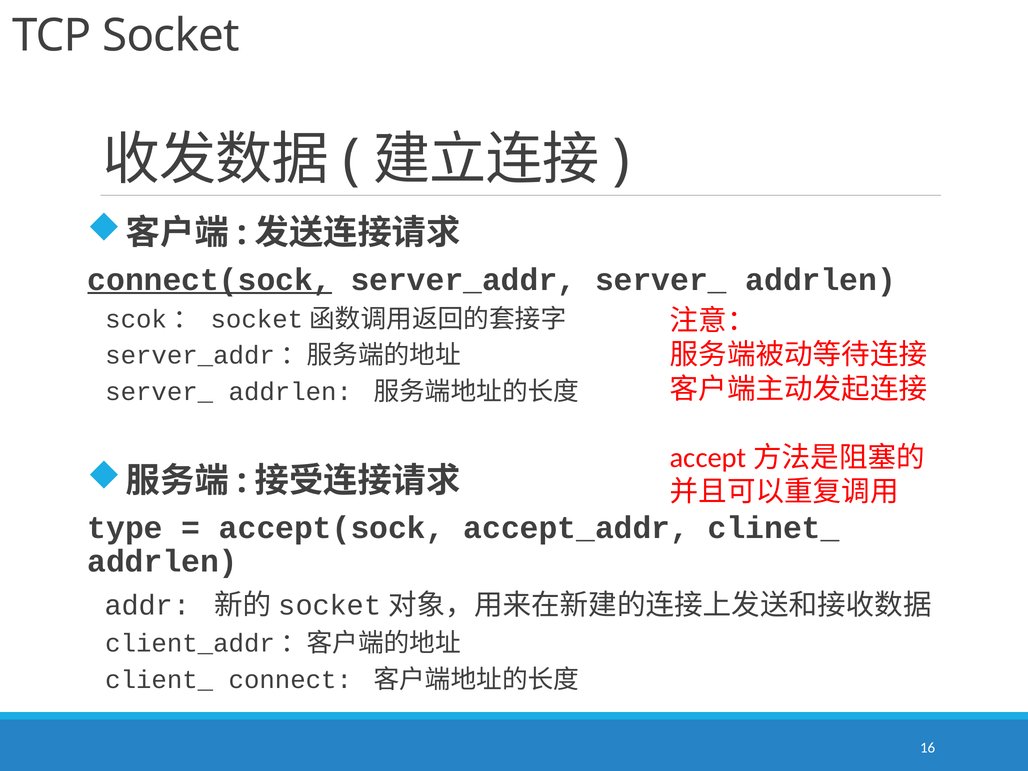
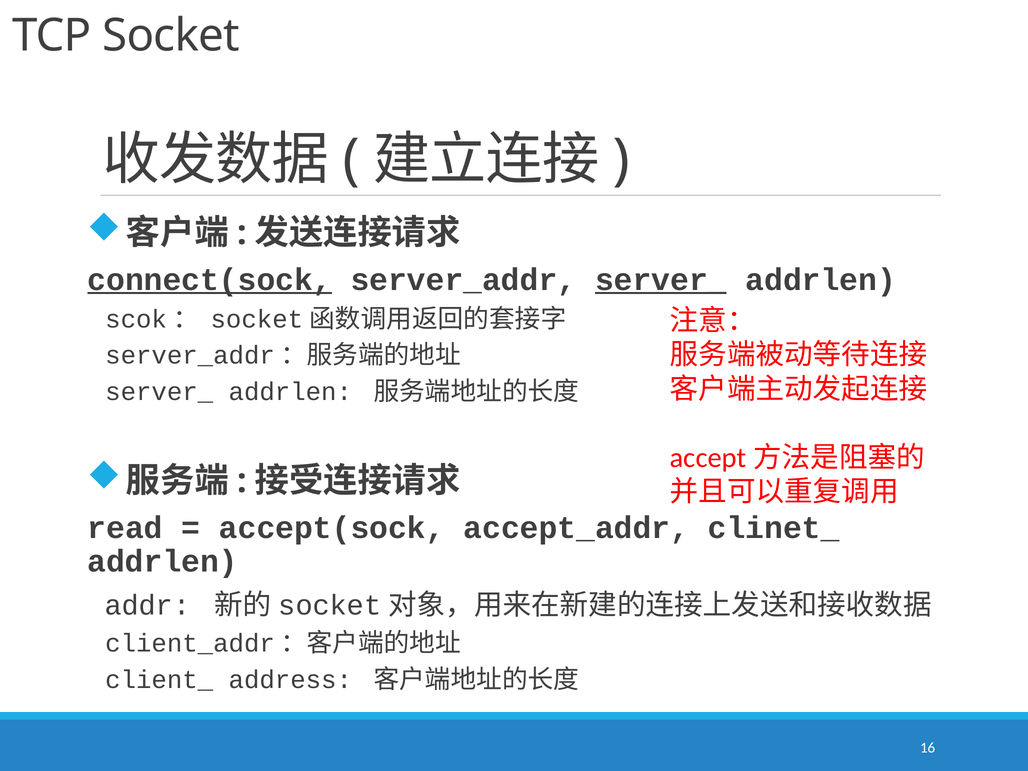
server_ at (661, 280) underline: none -> present
type: type -> read
connect: connect -> address
